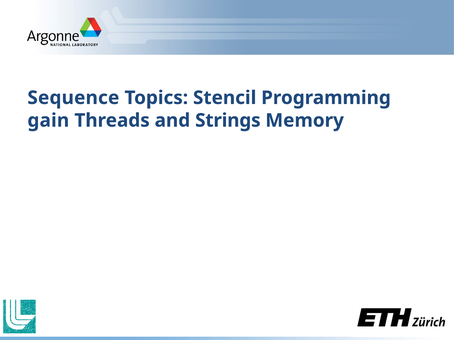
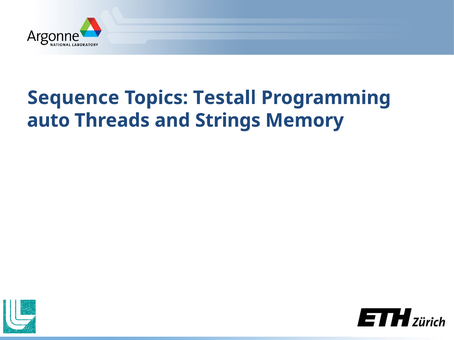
Stencil: Stencil -> Testall
gain: gain -> auto
